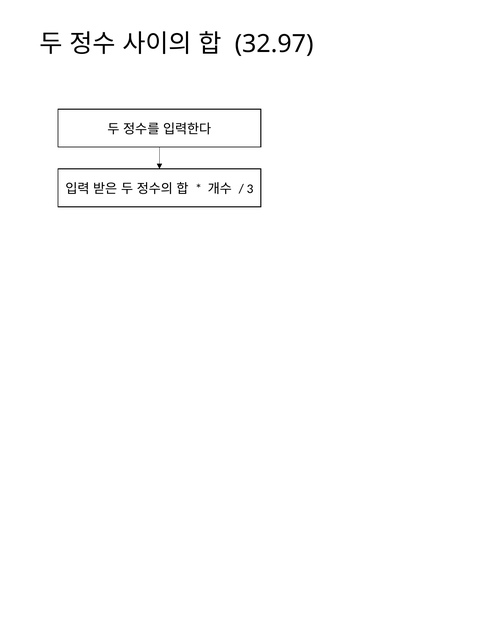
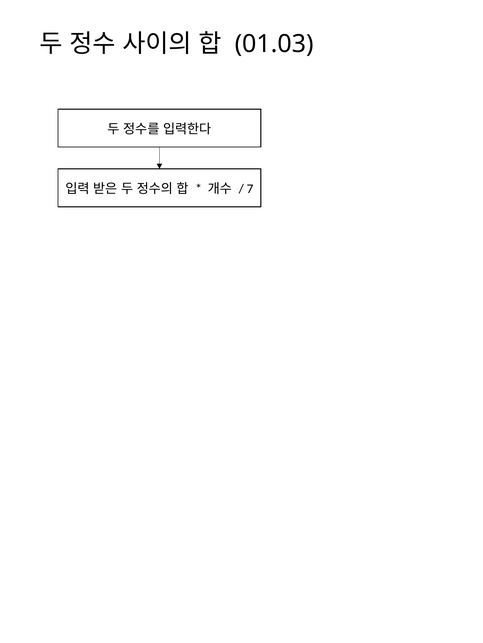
32.97: 32.97 -> 01.03
3: 3 -> 7
